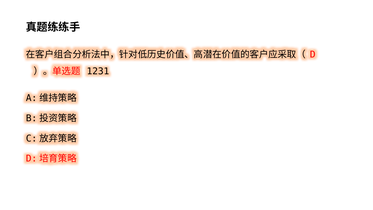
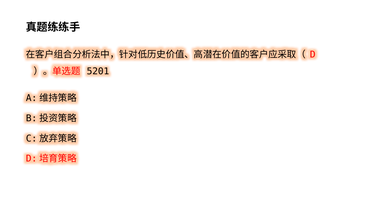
1231: 1231 -> 5201
